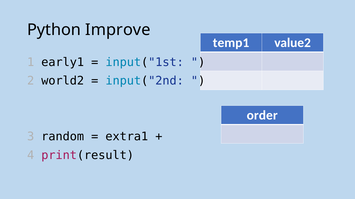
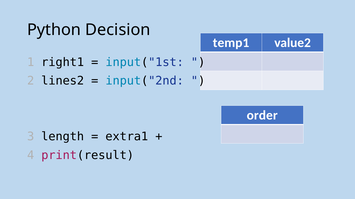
Improve: Improve -> Decision
early1: early1 -> right1
world2: world2 -> lines2
random: random -> length
